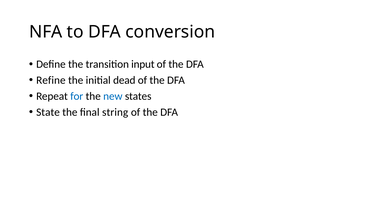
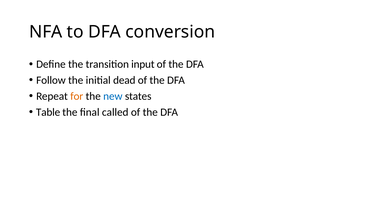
Refine: Refine -> Follow
for colour: blue -> orange
State: State -> Table
string: string -> called
